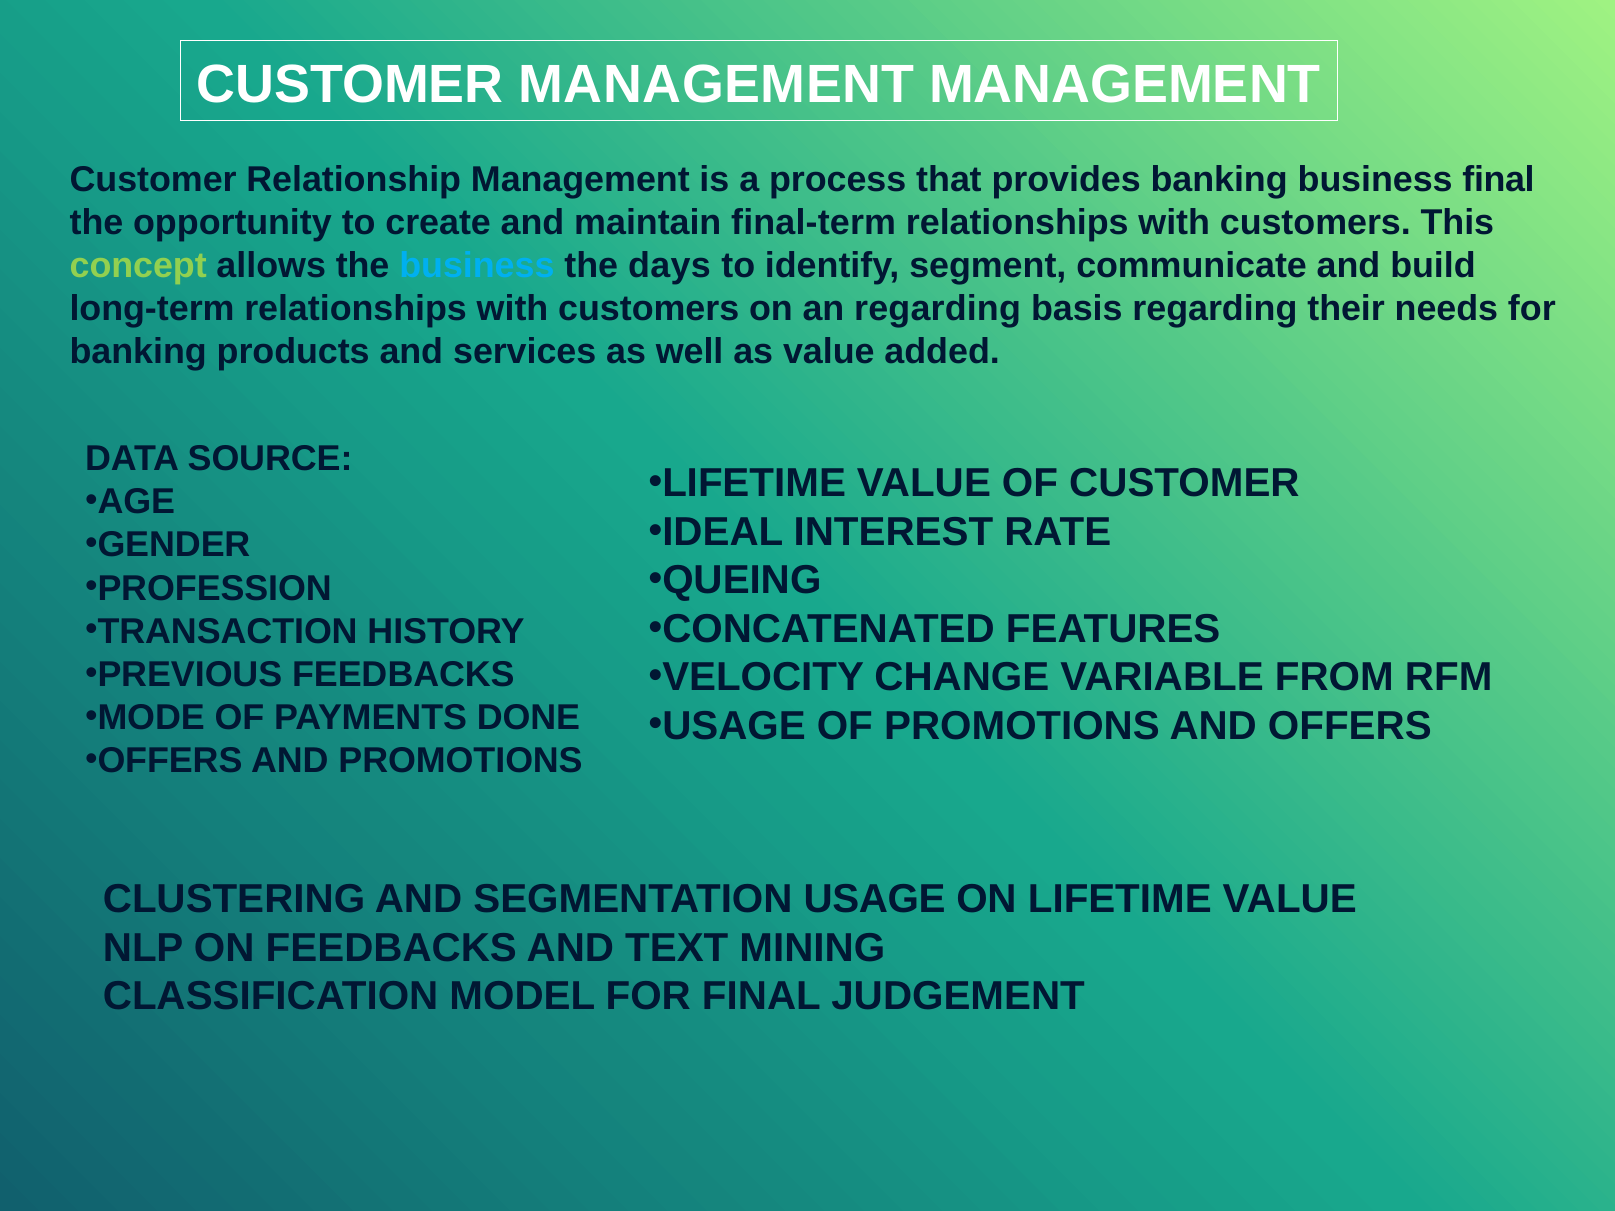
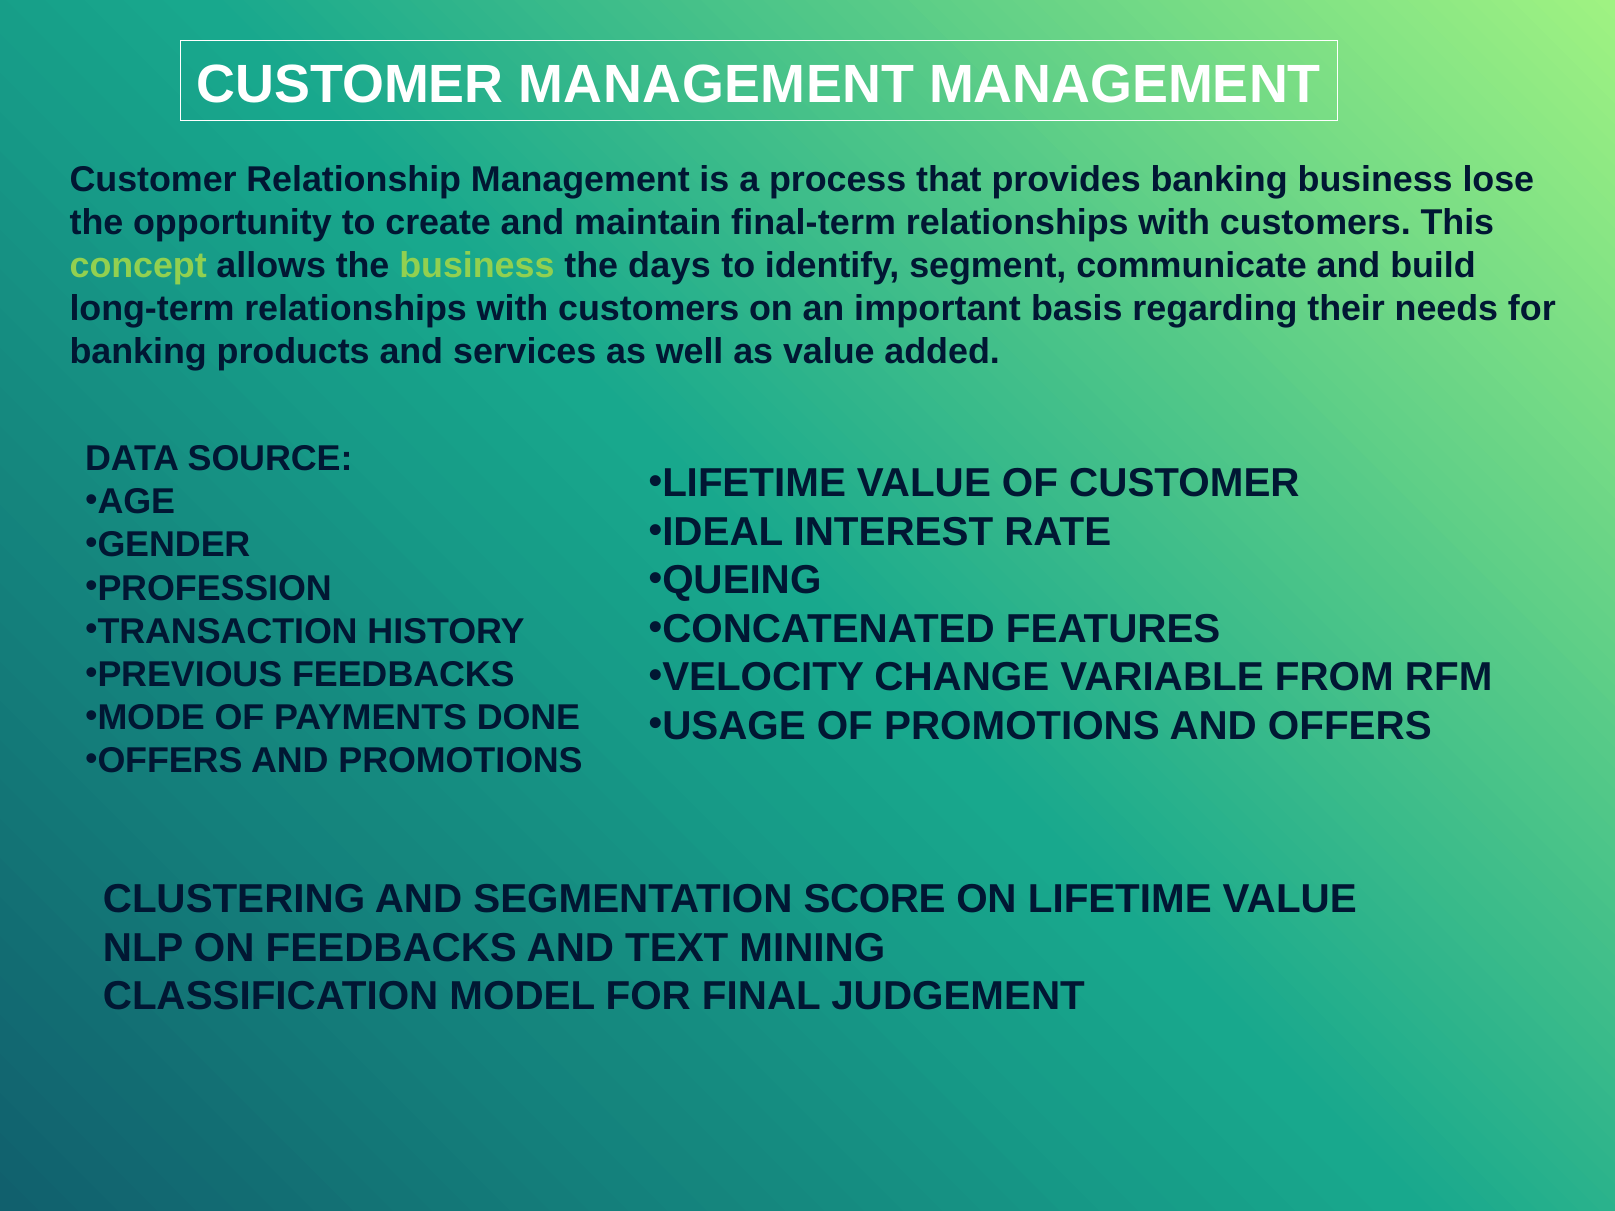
business final: final -> lose
business at (477, 266) colour: light blue -> light green
an regarding: regarding -> important
SEGMENTATION USAGE: USAGE -> SCORE
